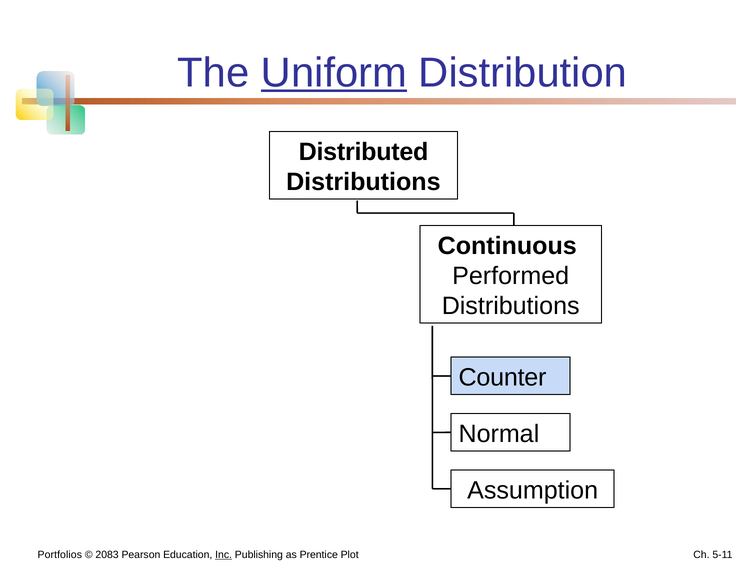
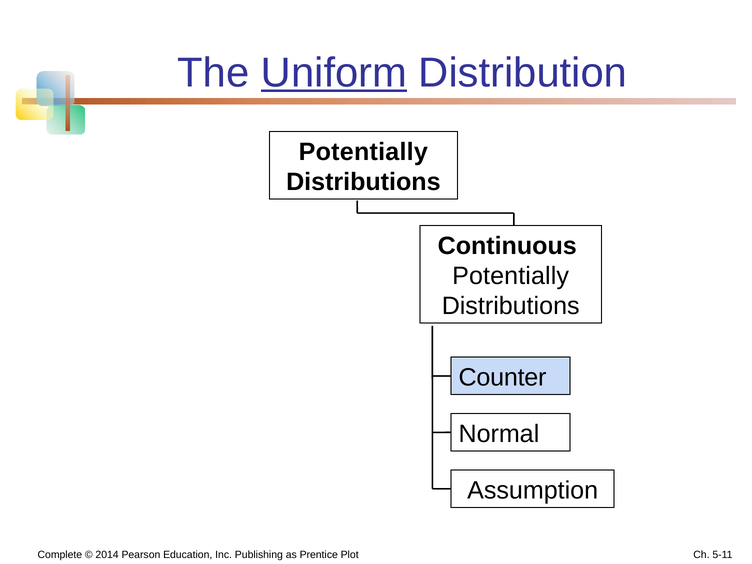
Distributed at (364, 152): Distributed -> Potentially
Performed at (511, 276): Performed -> Potentially
Portfolios: Portfolios -> Complete
2083: 2083 -> 2014
Inc underline: present -> none
